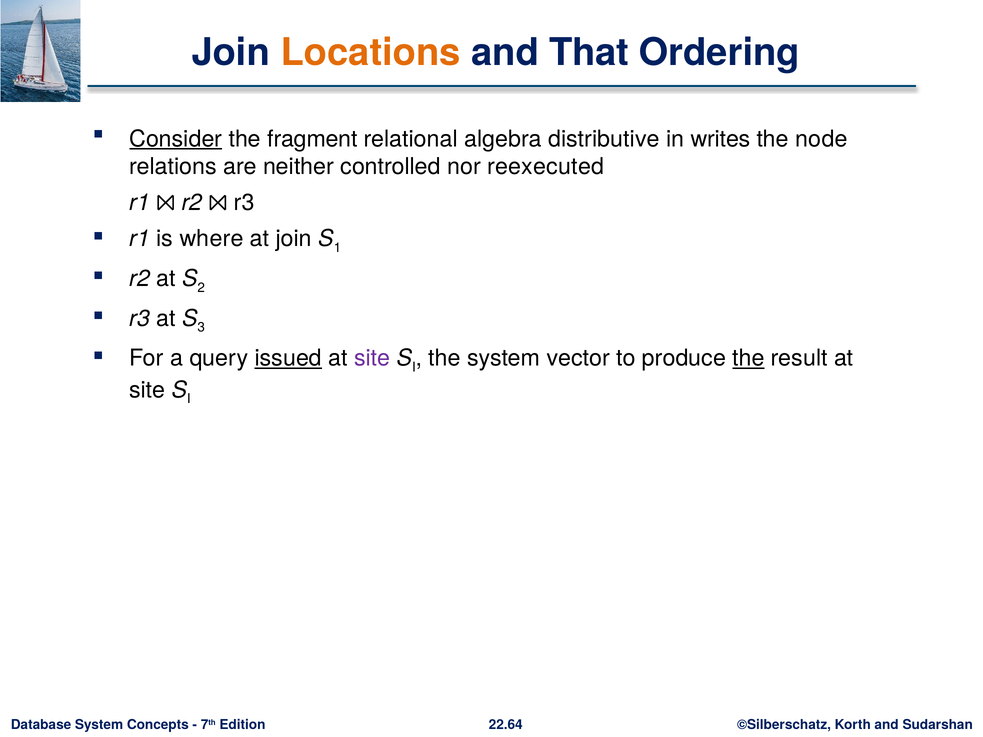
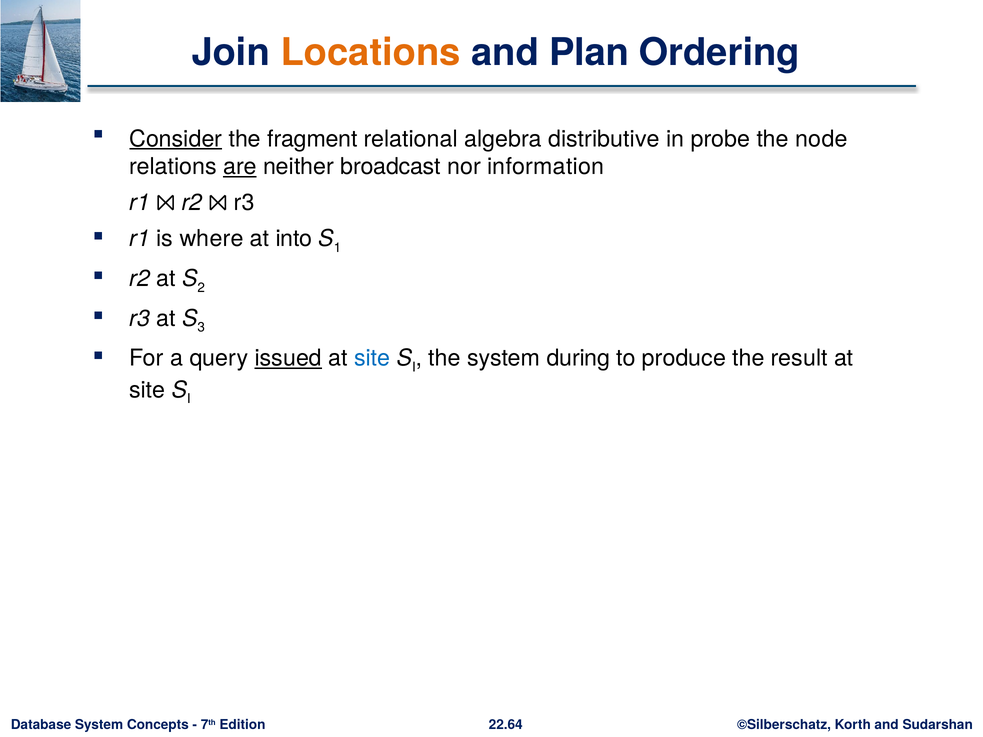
That: That -> Plan
writes: writes -> probe
are underline: none -> present
controlled: controlled -> broadcast
reexecuted: reexecuted -> information
at join: join -> into
site at (372, 358) colour: purple -> blue
vector: vector -> during
the at (748, 358) underline: present -> none
